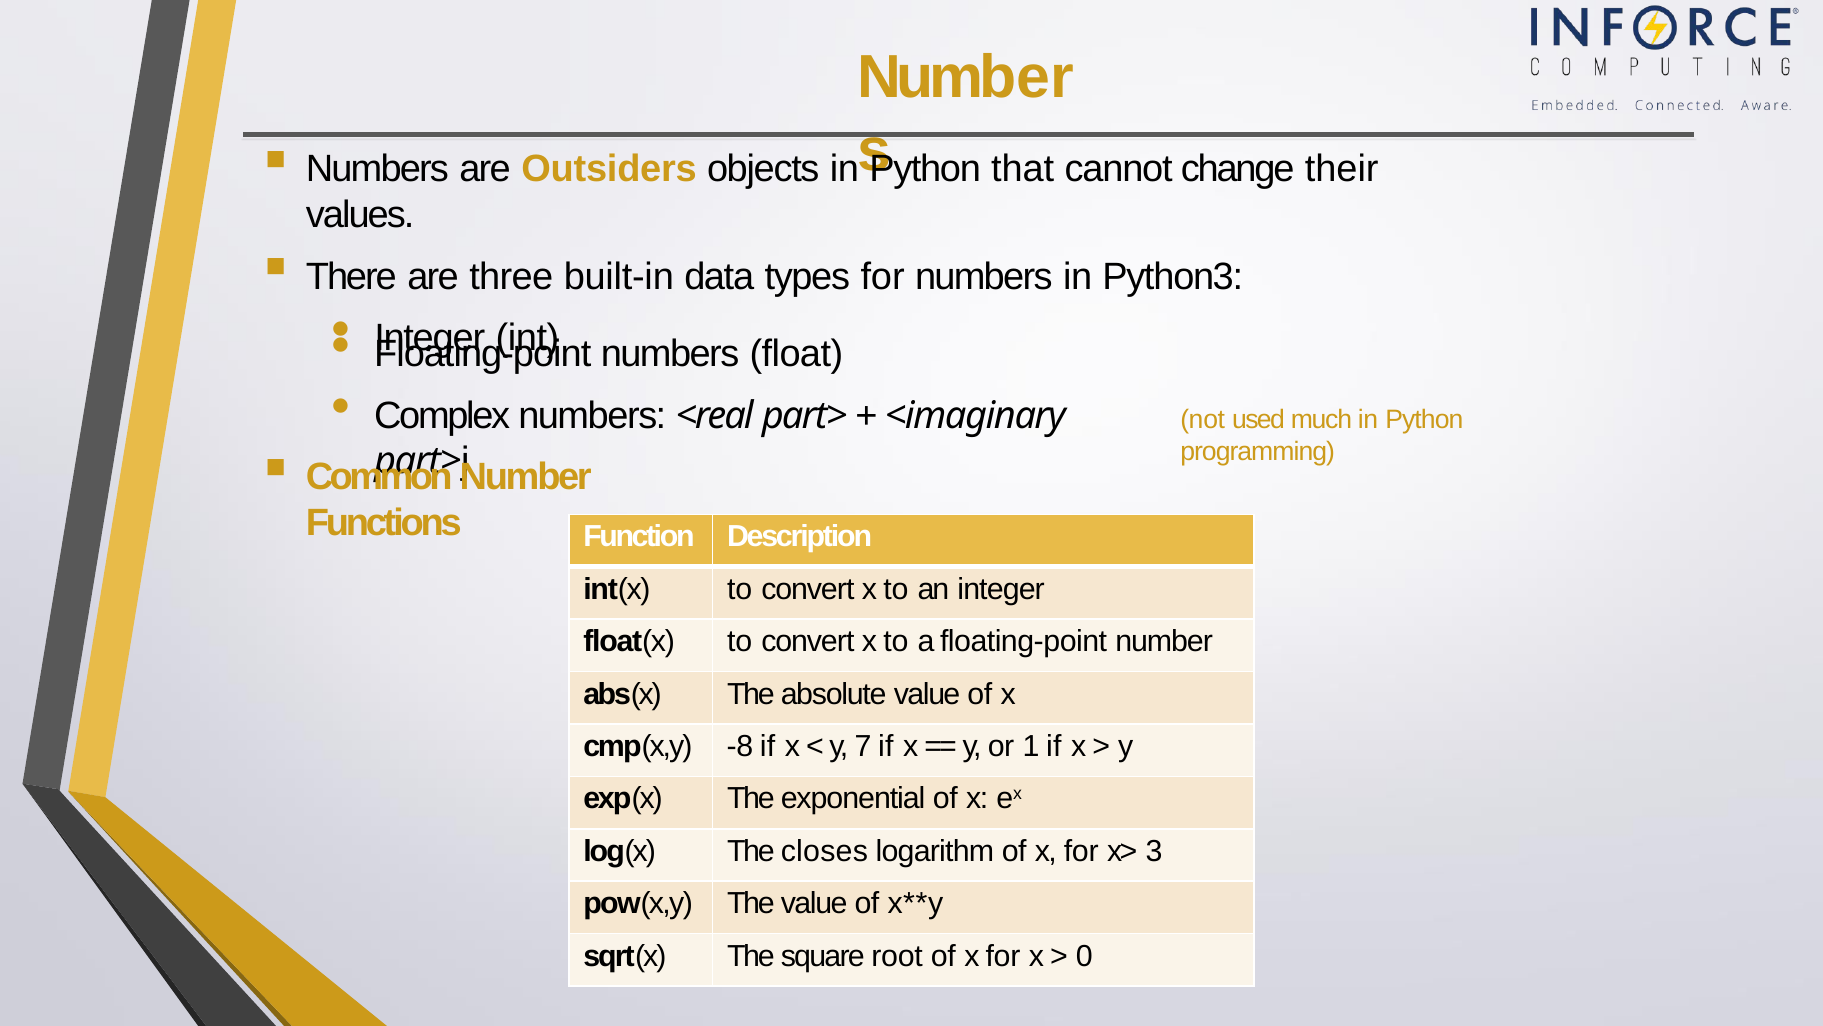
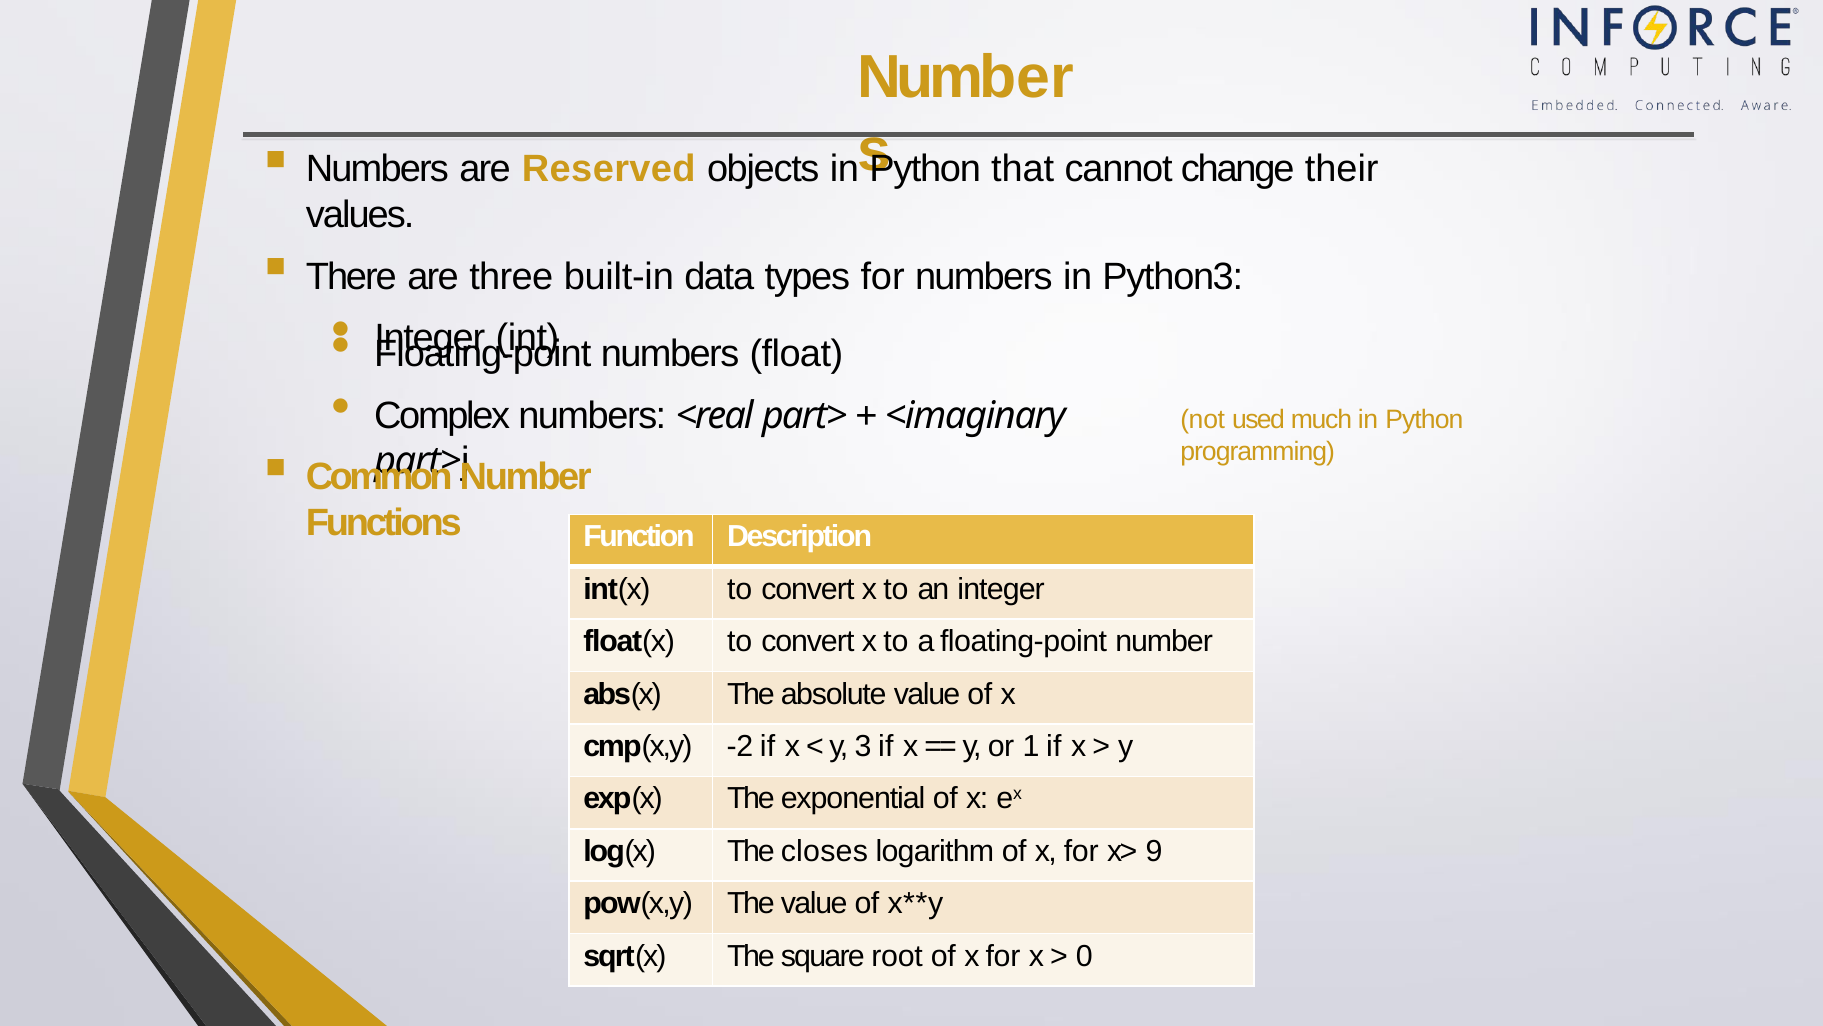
Outsiders: Outsiders -> Reserved
-8: -8 -> -2
7: 7 -> 3
3: 3 -> 9
